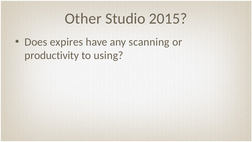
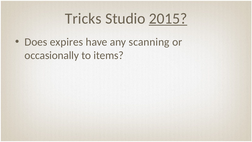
Other: Other -> Tricks
2015 underline: none -> present
productivity: productivity -> occasionally
using: using -> items
